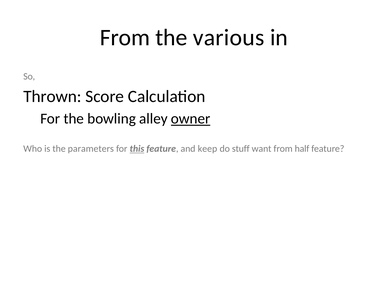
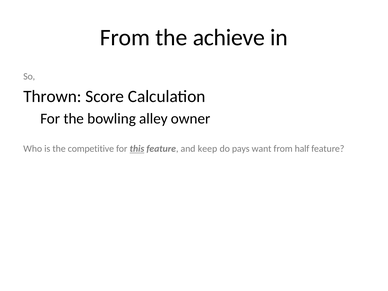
various: various -> achieve
owner underline: present -> none
parameters: parameters -> competitive
stuff: stuff -> pays
